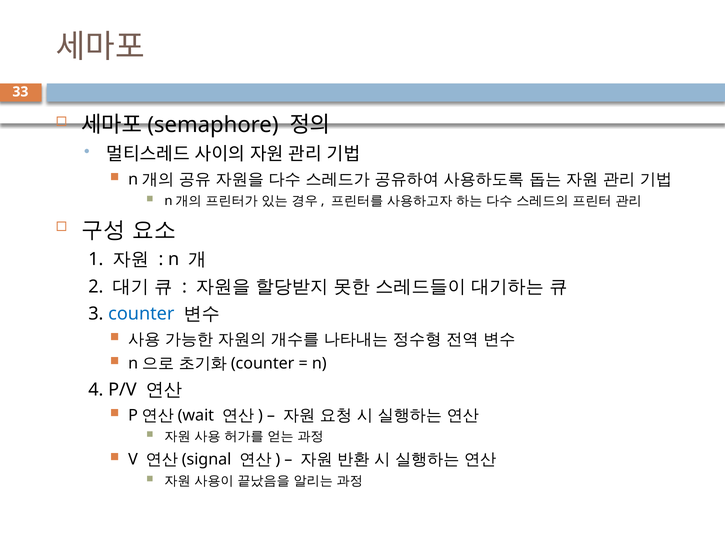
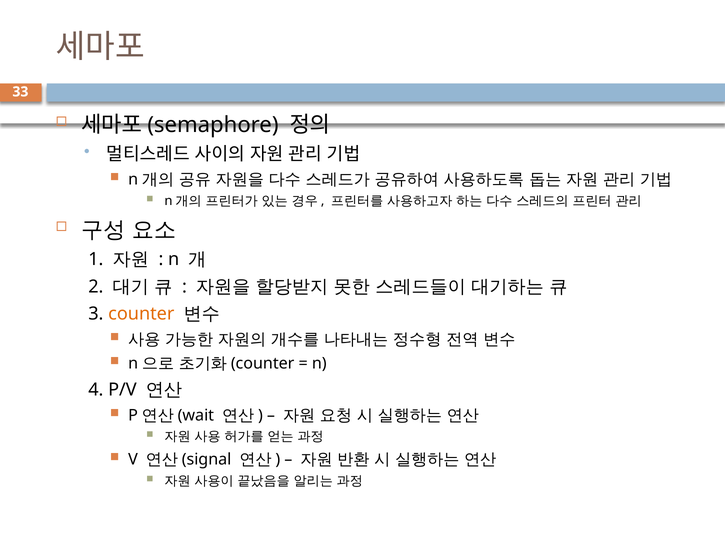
counter colour: blue -> orange
